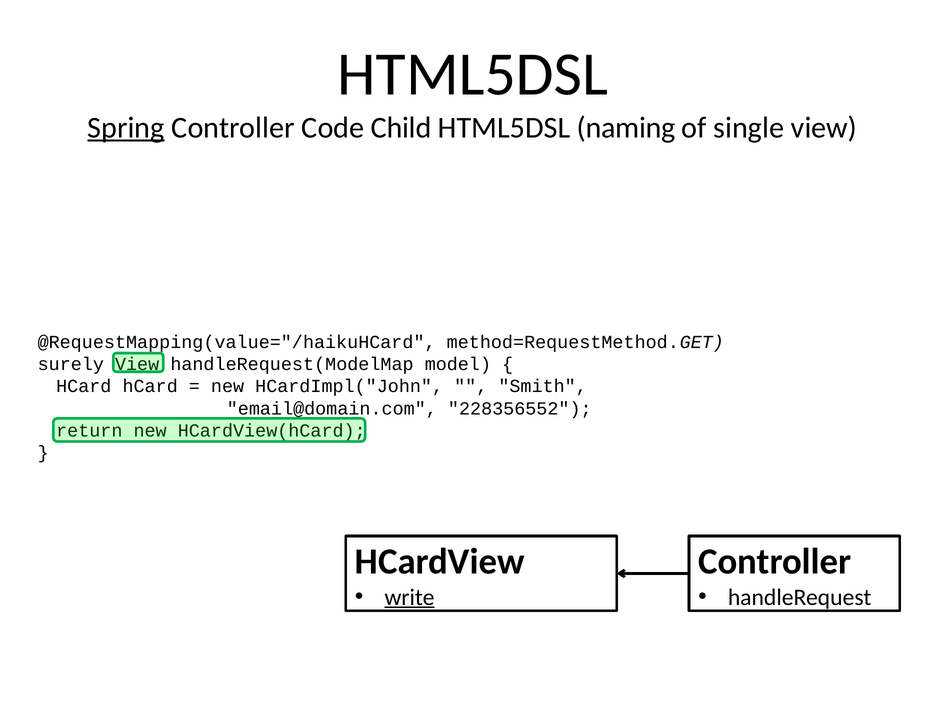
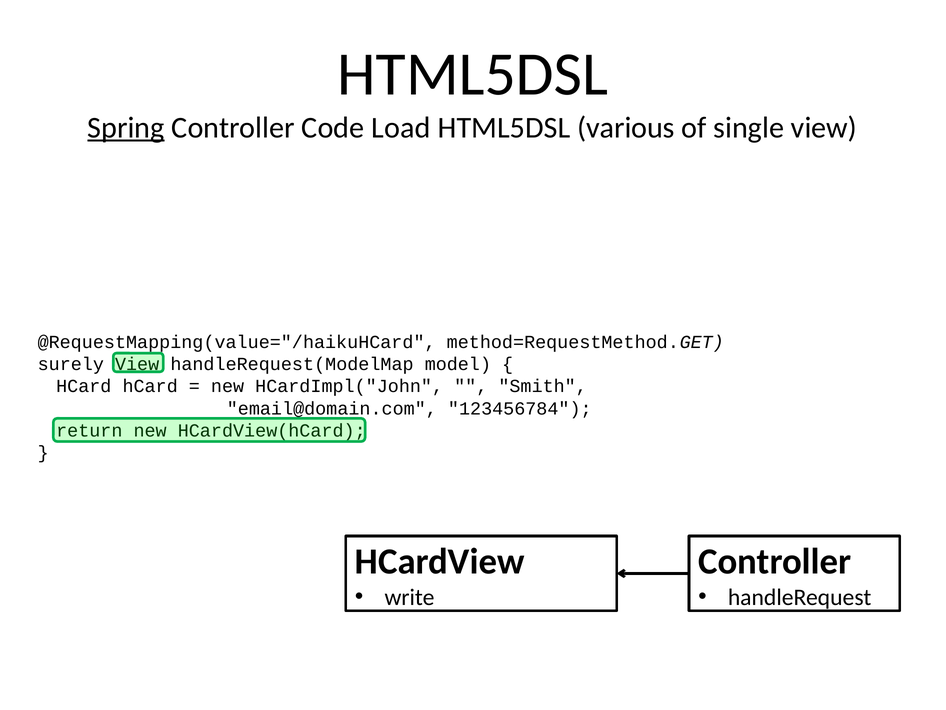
Child: Child -> Load
naming: naming -> various
228356552: 228356552 -> 123456784
write underline: present -> none
